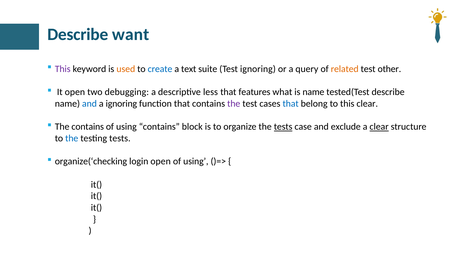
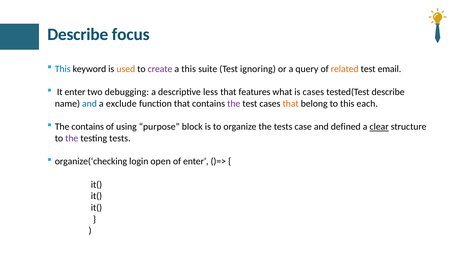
want: want -> focus
This at (63, 69) colour: purple -> blue
create colour: blue -> purple
a text: text -> this
other: other -> email
It open: open -> enter
is name: name -> cases
a ignoring: ignoring -> exclude
that at (291, 104) colour: blue -> orange
this clear: clear -> each
using contains: contains -> purpose
tests at (283, 127) underline: present -> none
exclude: exclude -> defined
the at (72, 138) colour: blue -> purple
using at (196, 161): using -> enter
